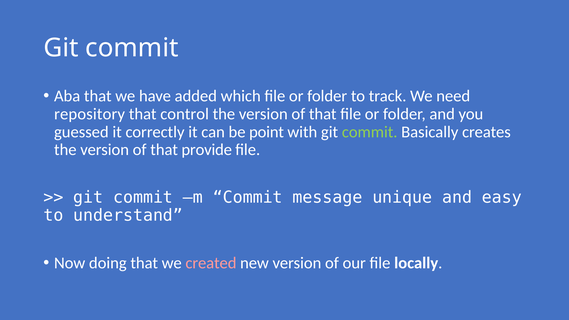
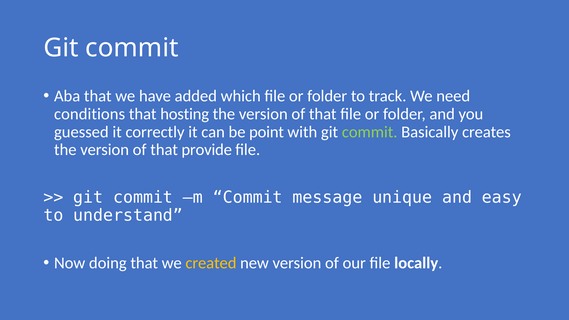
repository: repository -> conditions
control: control -> hosting
created colour: pink -> yellow
